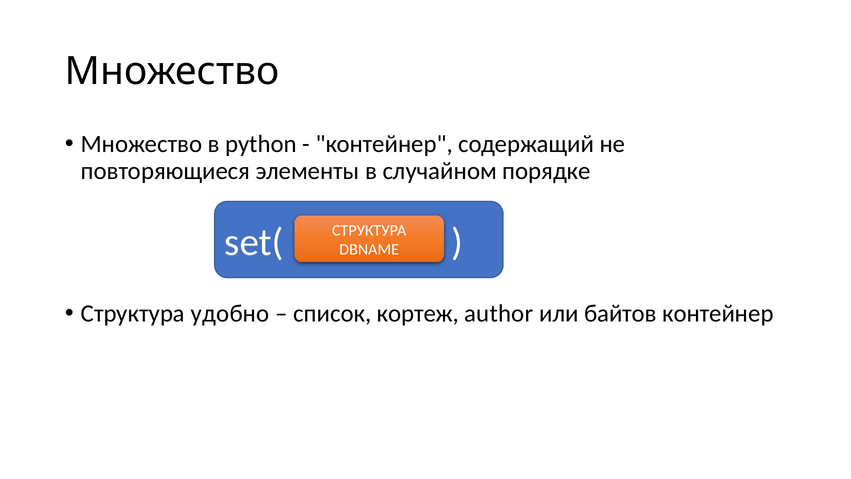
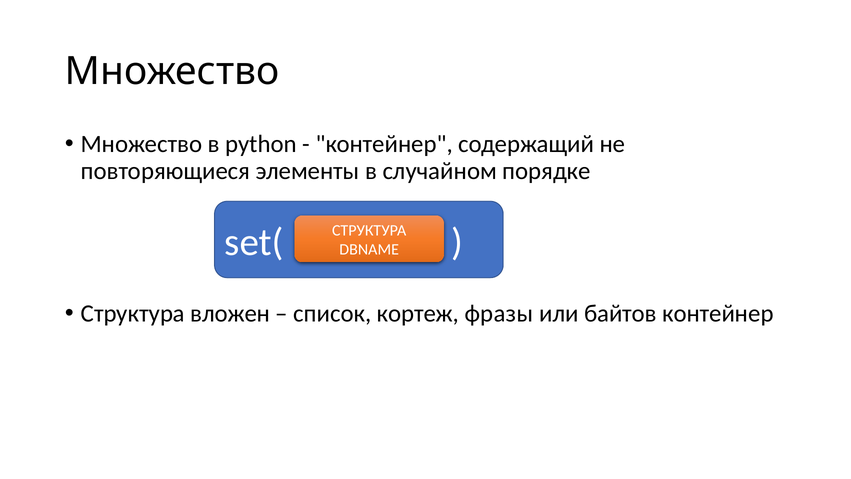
удобно: удобно -> вложен
author: author -> фразы
